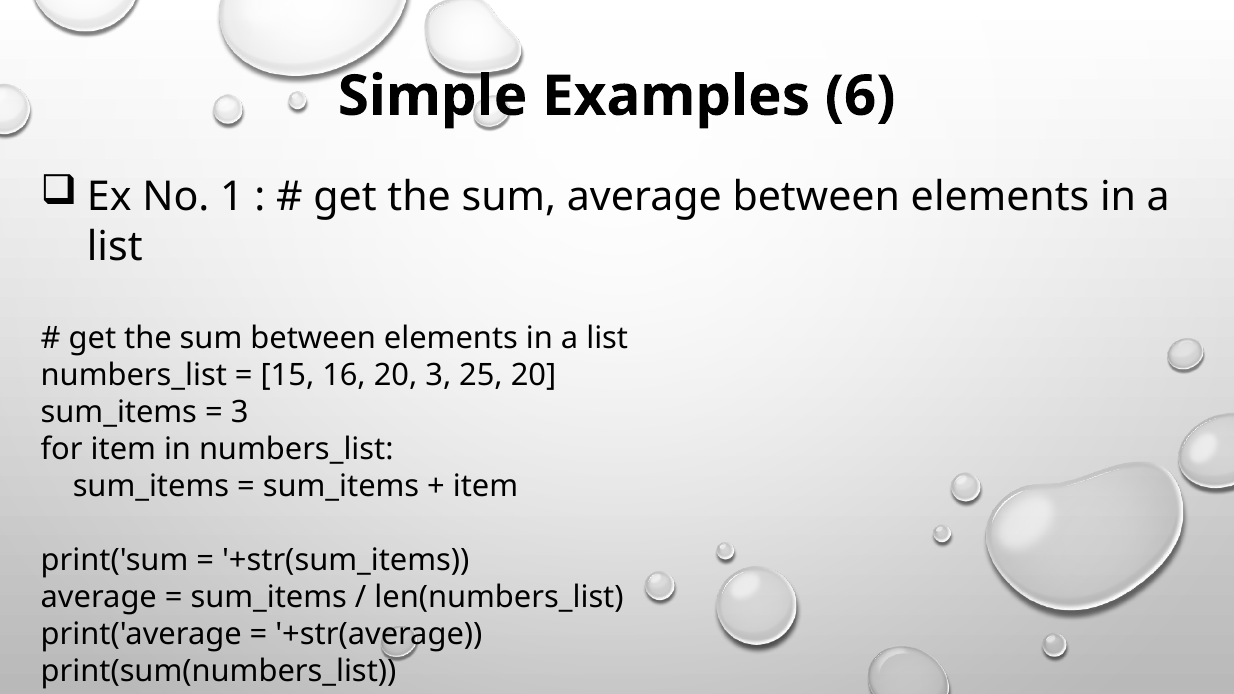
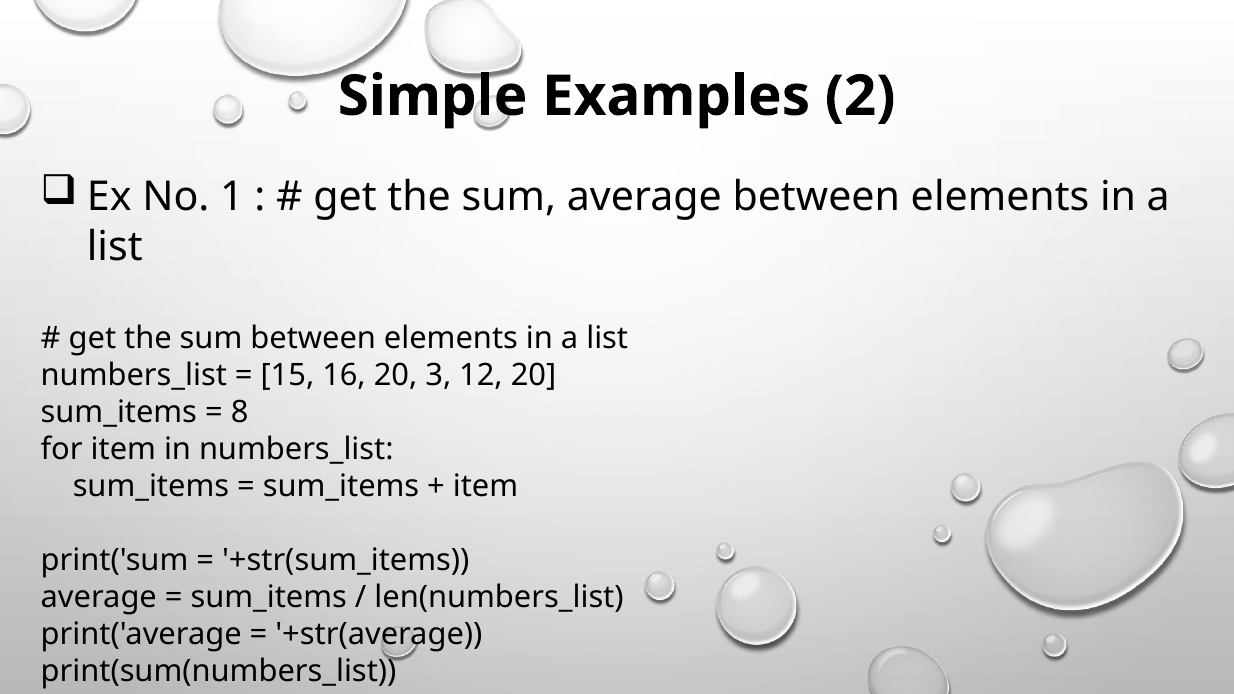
6: 6 -> 2
25: 25 -> 12
3 at (240, 412): 3 -> 8
